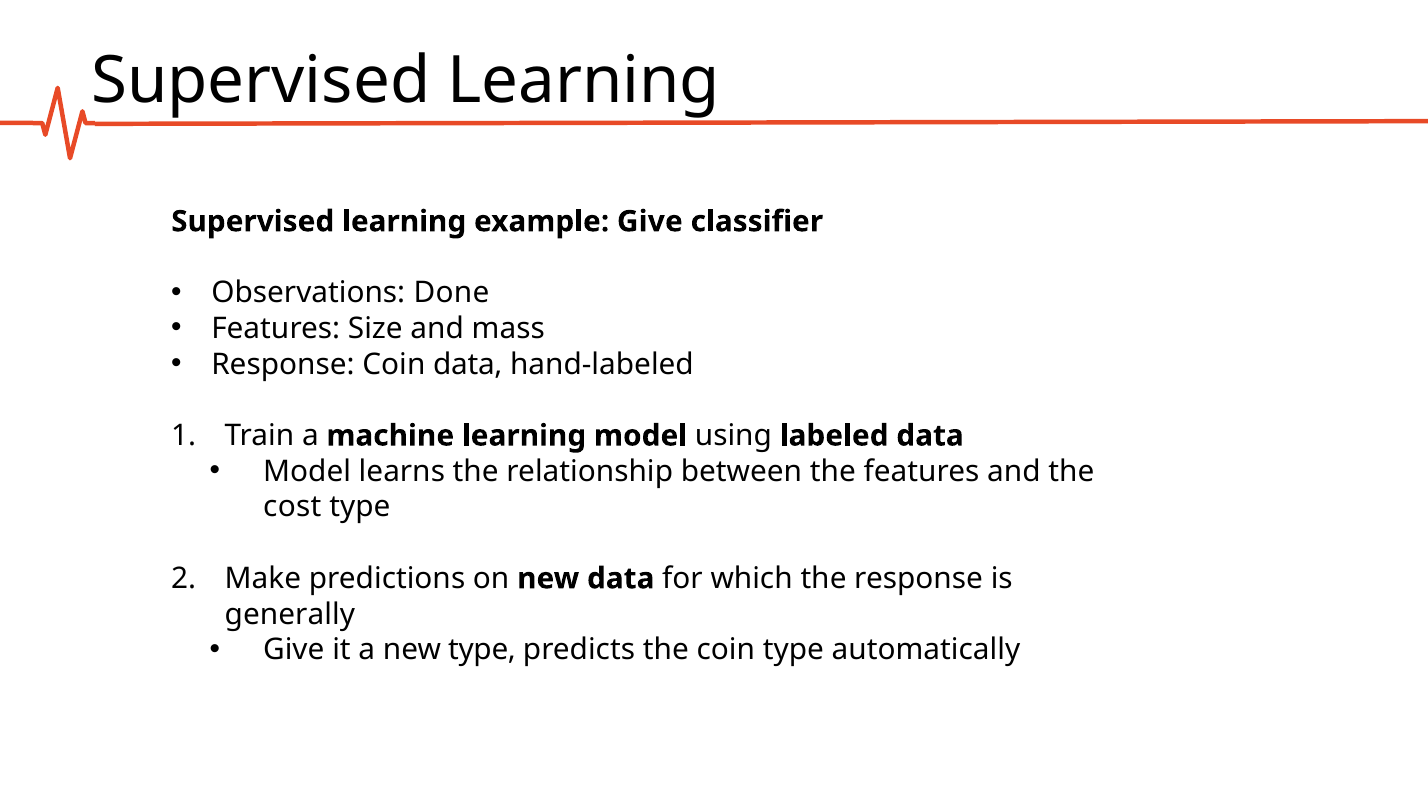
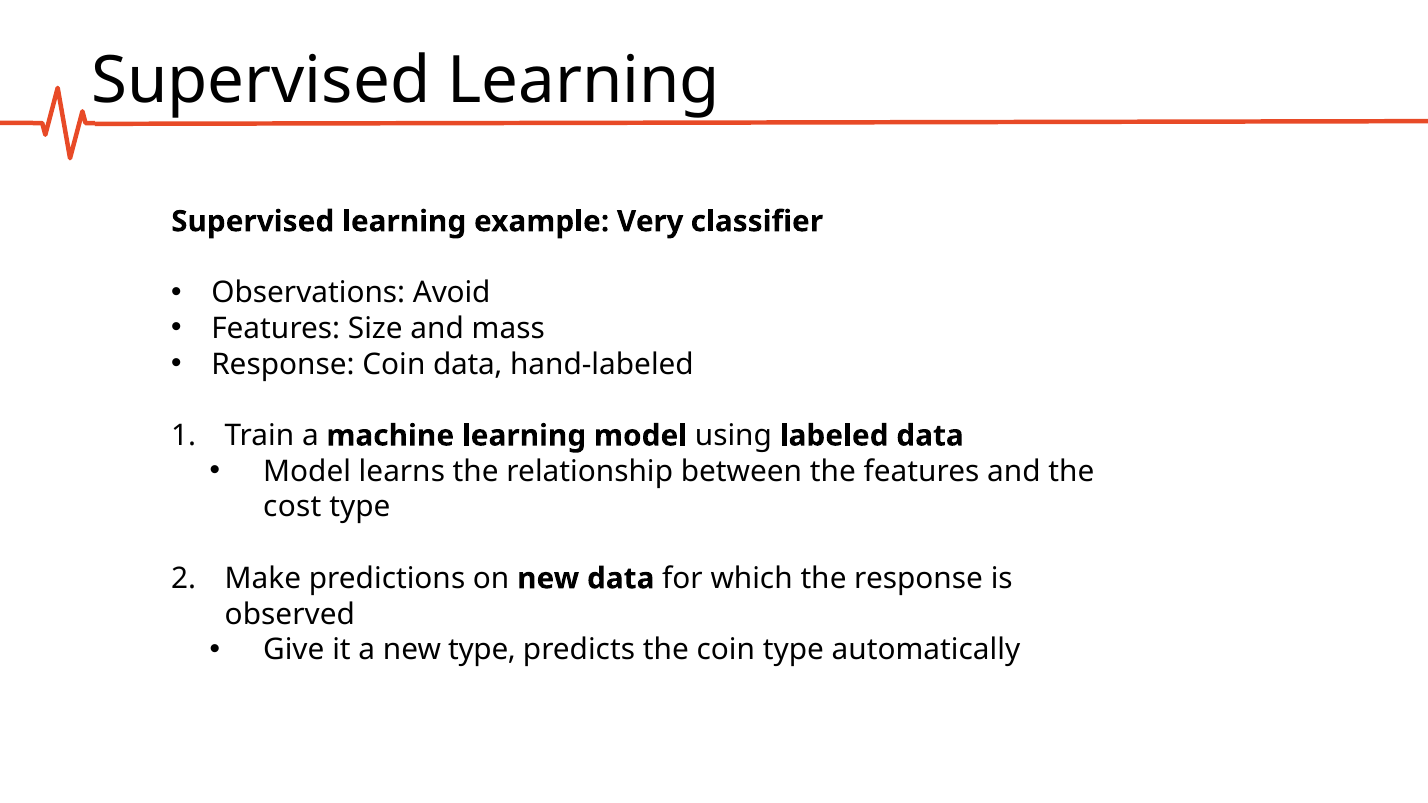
example Give: Give -> Very
Done: Done -> Avoid
generally: generally -> observed
